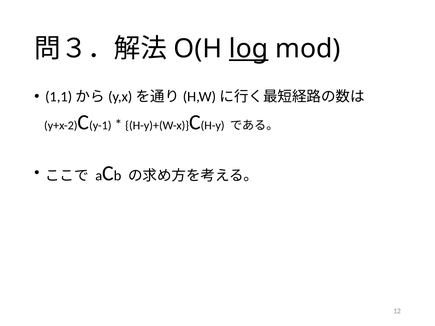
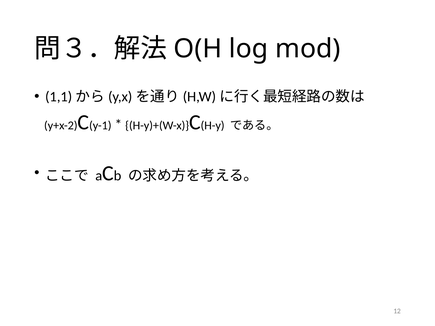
log underline: present -> none
